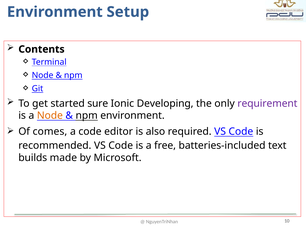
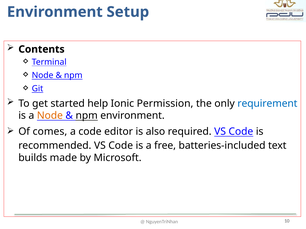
sure: sure -> help
Developing: Developing -> Permission
requirement colour: purple -> blue
